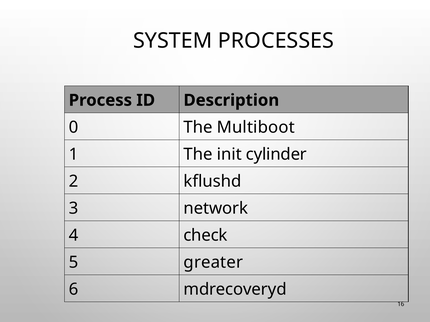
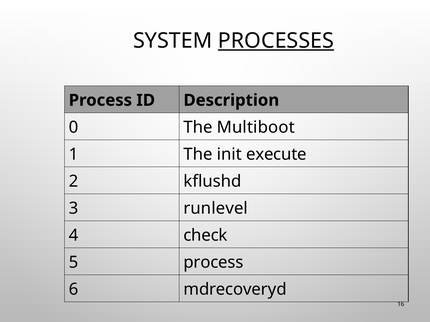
PROCESSES underline: none -> present
cylinder: cylinder -> execute
network: network -> runlevel
5 greater: greater -> process
